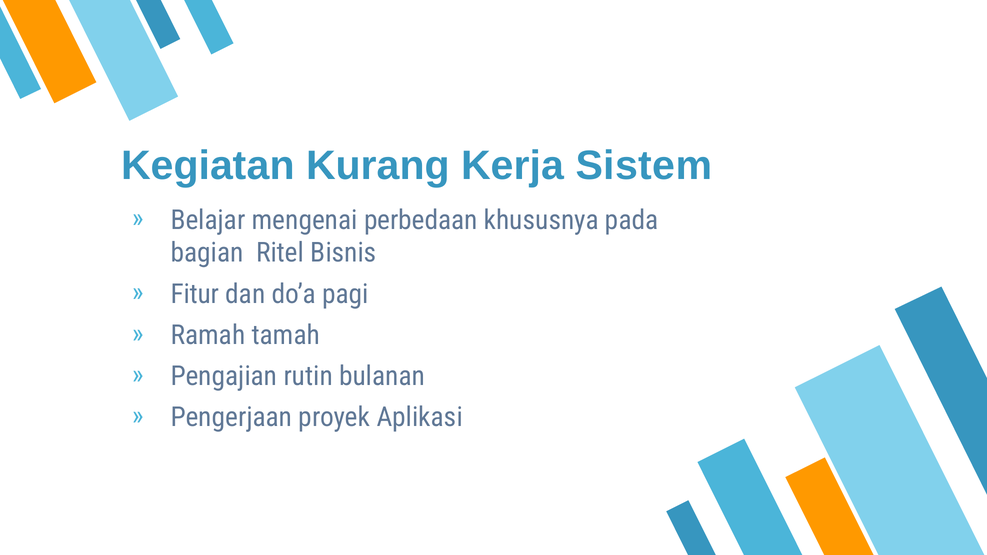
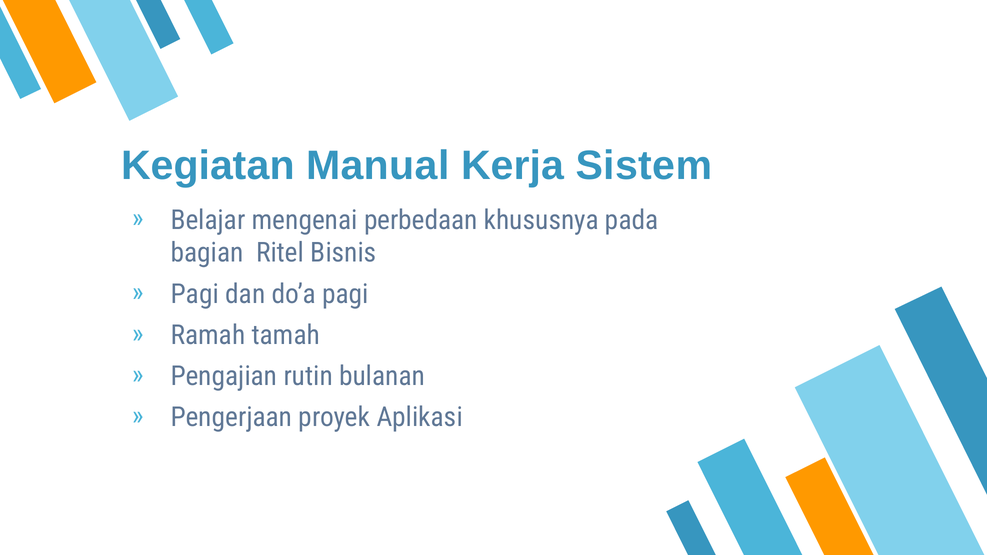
Kurang: Kurang -> Manual
Fitur at (195, 294): Fitur -> Pagi
